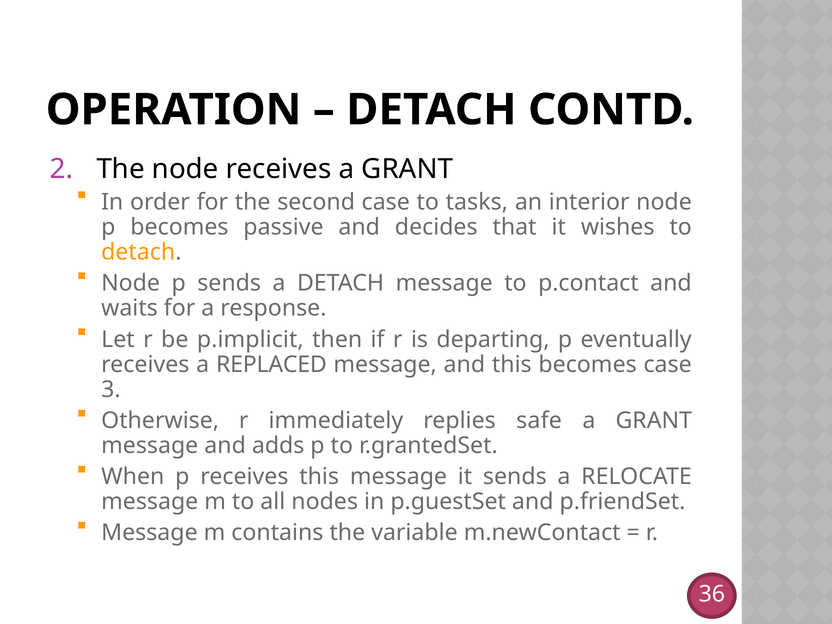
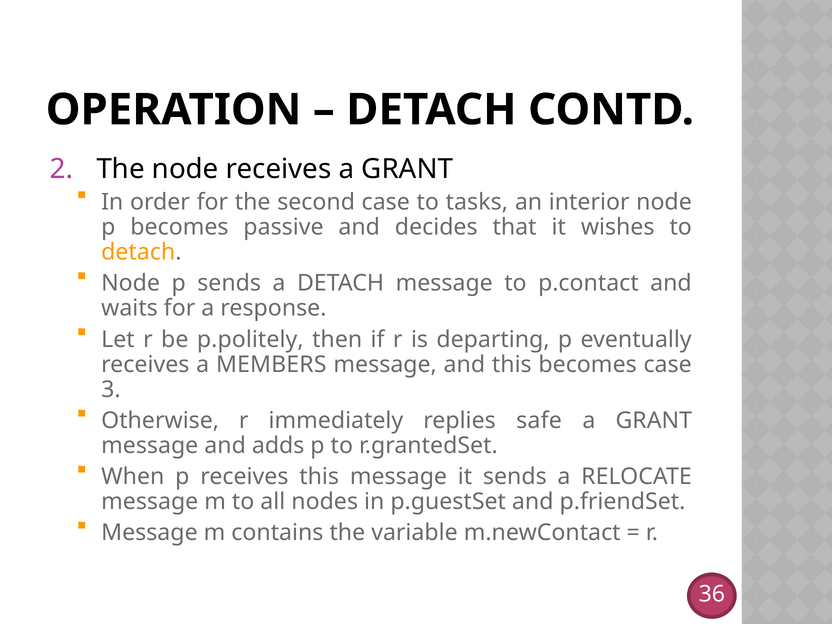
p.implicit: p.implicit -> p.politely
REPLACED: REPLACED -> MEMBERS
